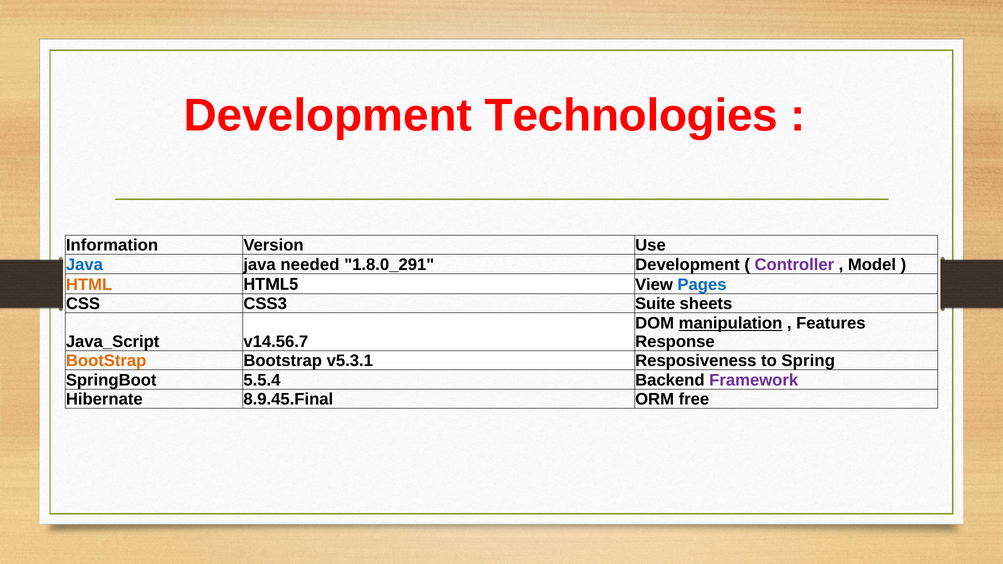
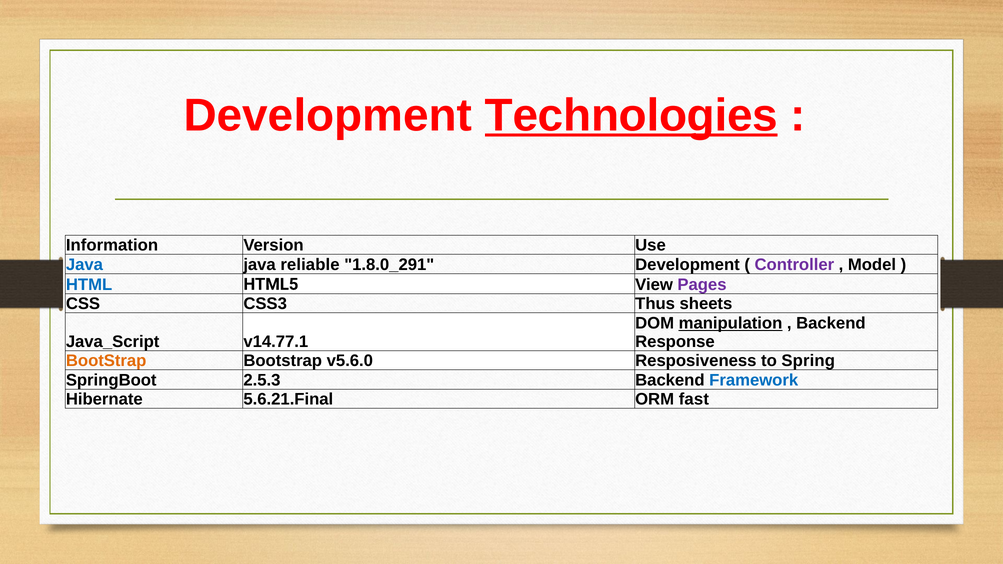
Technologies underline: none -> present
needed: needed -> reliable
HTML colour: orange -> blue
Pages colour: blue -> purple
Suite: Suite -> Thus
Features at (831, 323): Features -> Backend
v14.56.7: v14.56.7 -> v14.77.1
v5.3.1: v5.3.1 -> v5.6.0
5.5.4: 5.5.4 -> 2.5.3
Framework colour: purple -> blue
8.9.45.Final: 8.9.45.Final -> 5.6.21.Final
free: free -> fast
